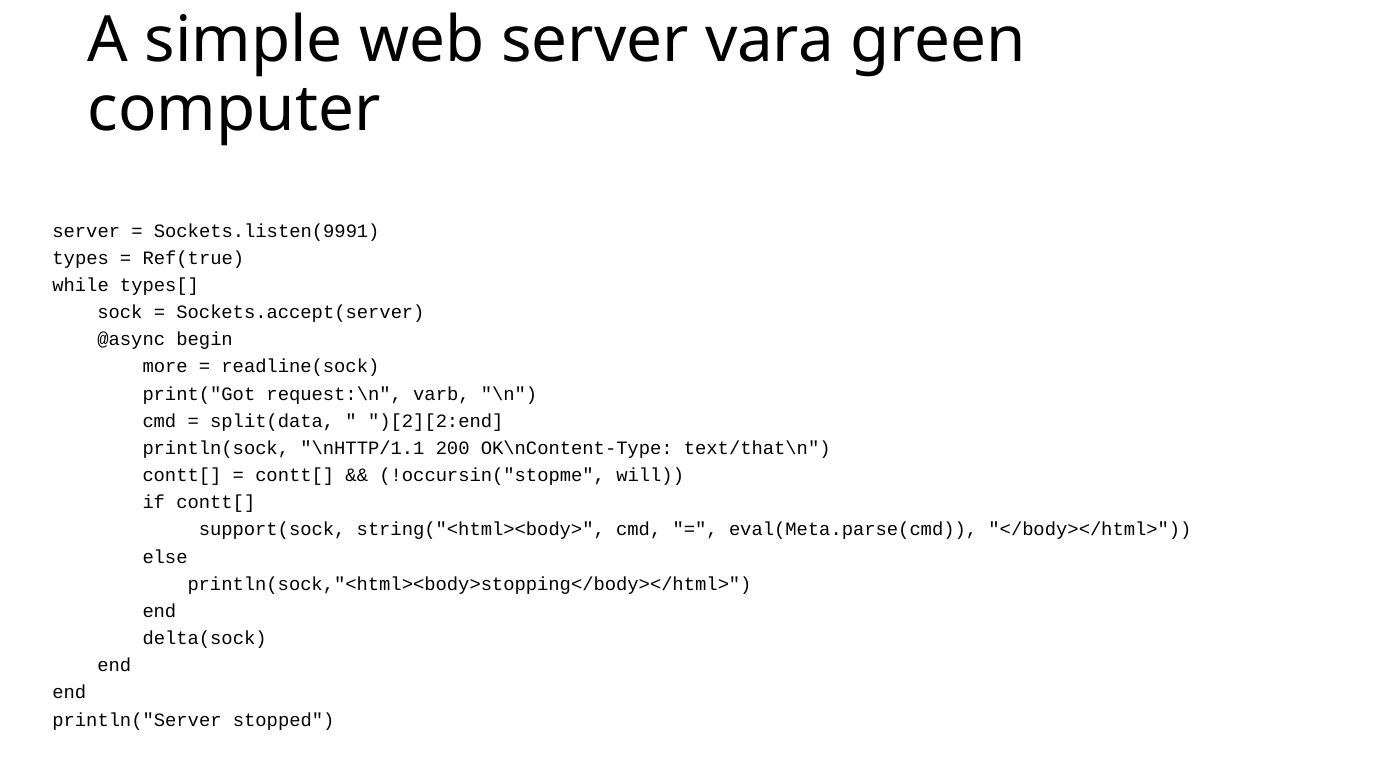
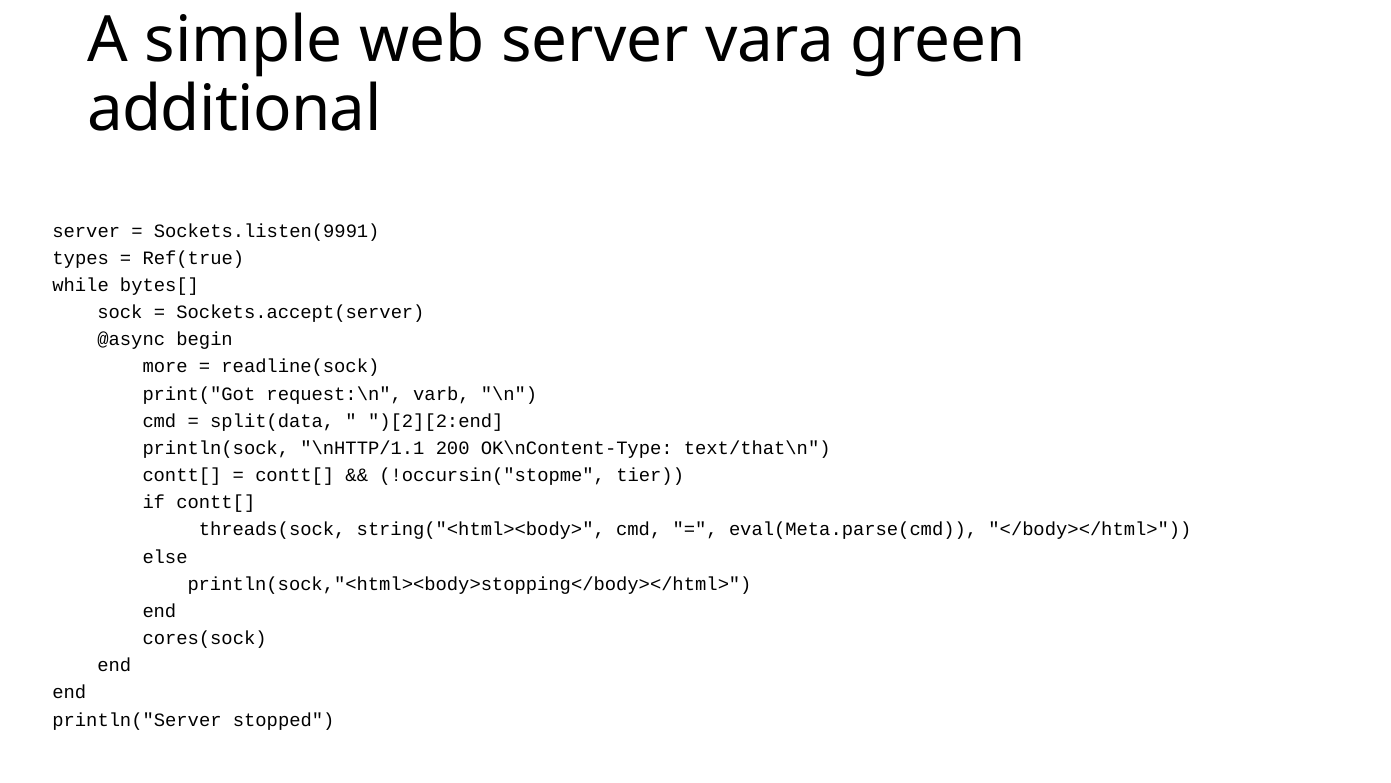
computer: computer -> additional
types[: types[ -> bytes[
will: will -> tier
support(sock: support(sock -> threads(sock
delta(sock: delta(sock -> cores(sock
